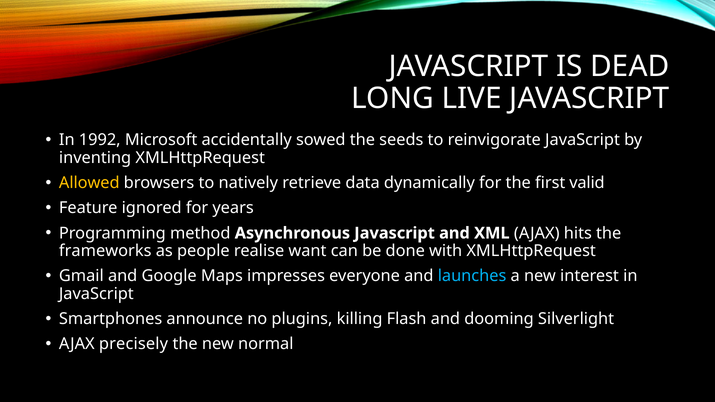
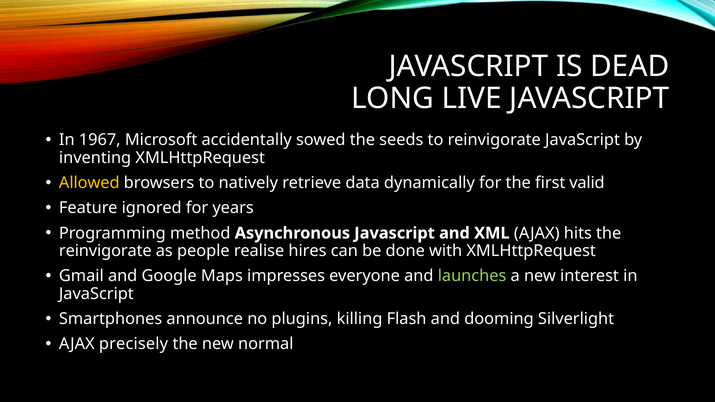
1992: 1992 -> 1967
frameworks at (105, 251): frameworks -> reinvigorate
want: want -> hires
launches colour: light blue -> light green
